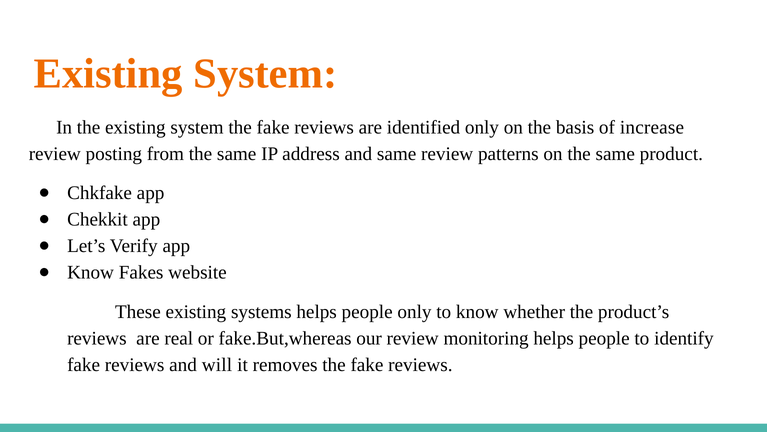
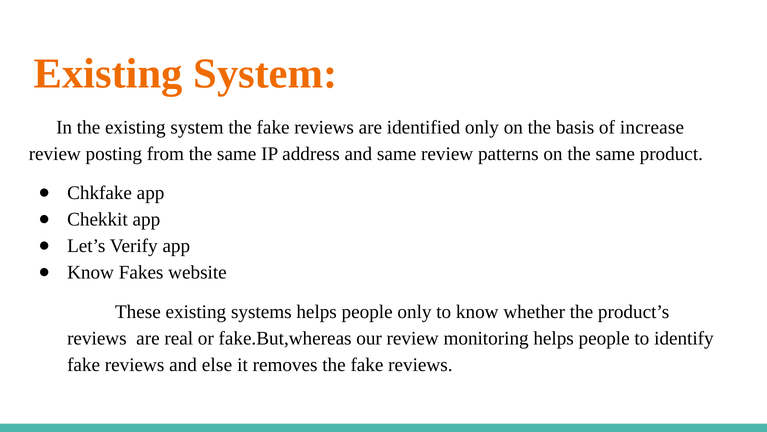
will: will -> else
